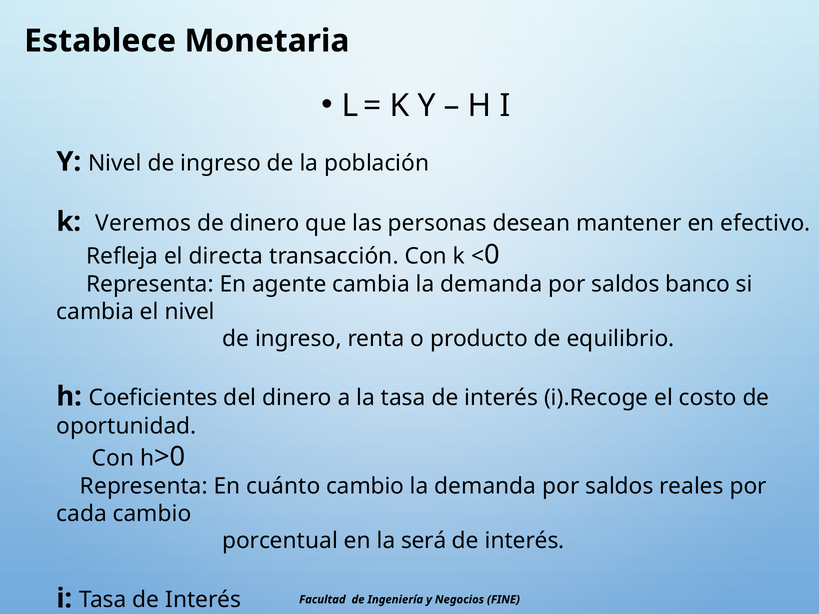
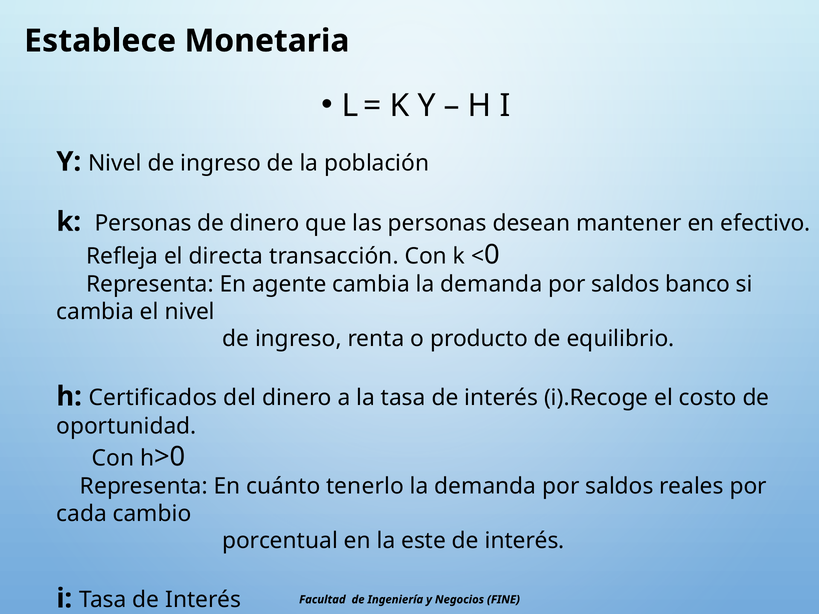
k Veremos: Veremos -> Personas
Coeficientes: Coeficientes -> Certificados
cuánto cambio: cambio -> tenerlo
será: será -> este
